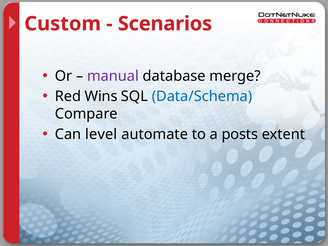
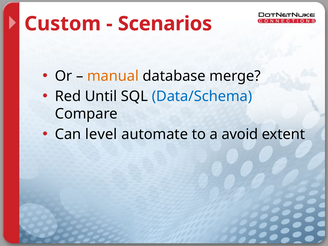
manual colour: purple -> orange
Wins: Wins -> Until
posts: posts -> avoid
